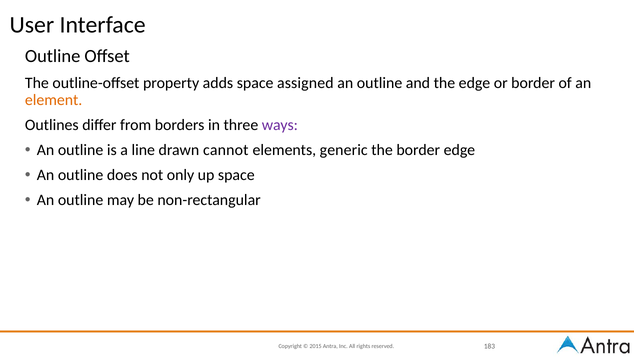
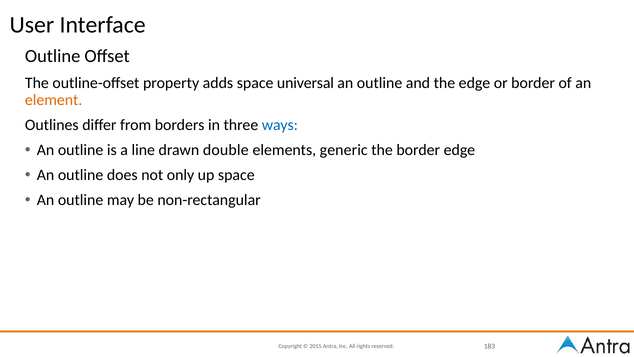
assigned: assigned -> universal
ways colour: purple -> blue
cannot: cannot -> double
